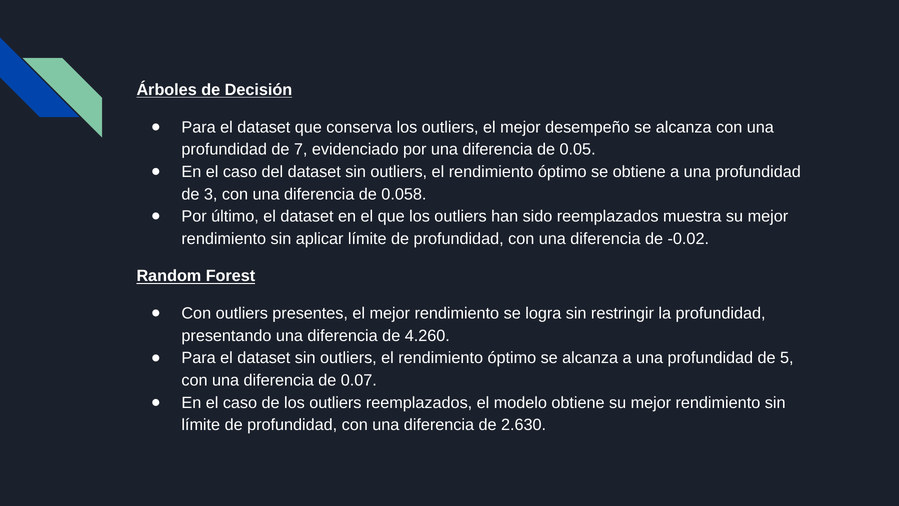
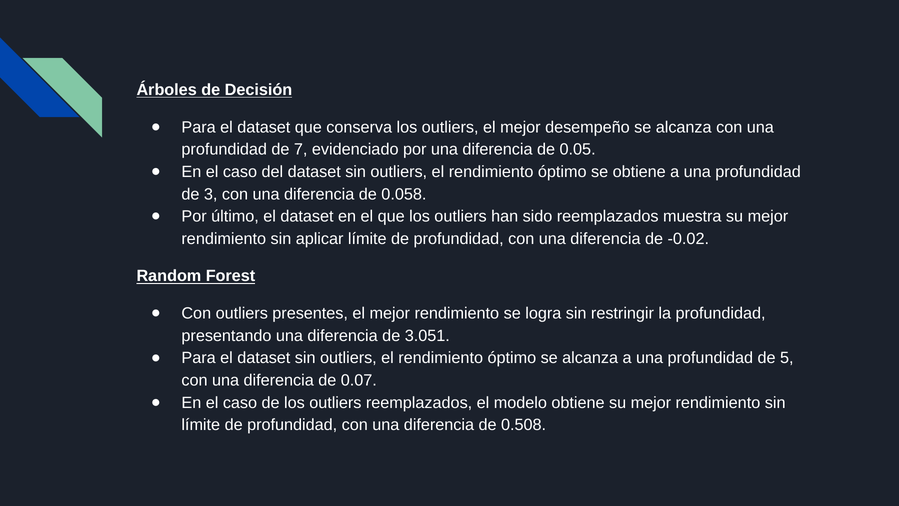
4.260: 4.260 -> 3.051
2.630: 2.630 -> 0.508
